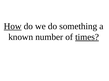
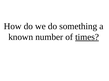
How underline: present -> none
